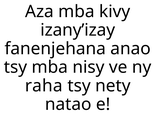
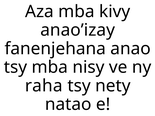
izany’izay: izany’izay -> anao’izay
